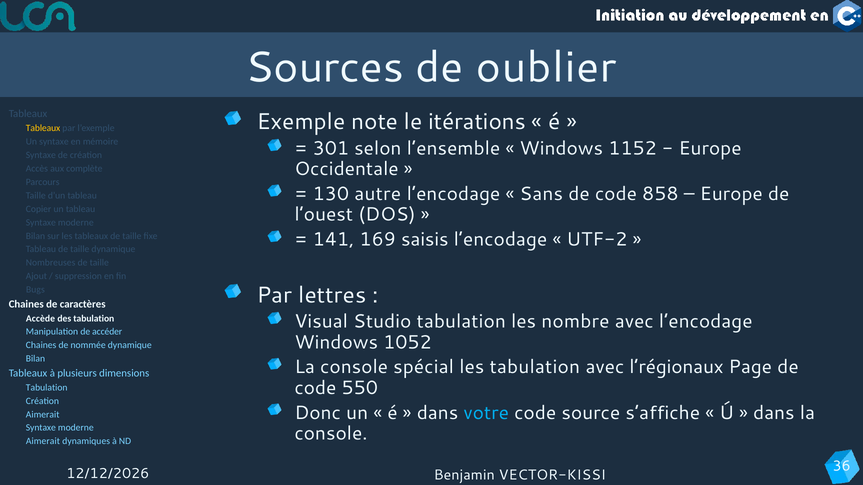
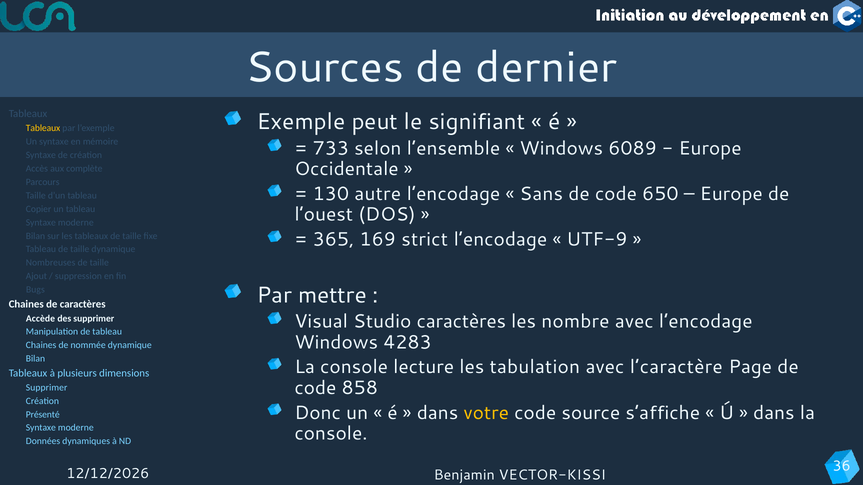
oublier: oublier -> dernier
note: note -> peut
itérations: itérations -> signifiant
301: 301 -> 733
1152: 1152 -> 6089
858: 858 -> 650
141: 141 -> 365
saisis: saisis -> strict
UTF-2: UTF-2 -> UTF-9
lettres: lettres -> mettre
Studio tabulation: tabulation -> caractères
des tabulation: tabulation -> supprimer
de accéder: accéder -> tableau
1052: 1052 -> 4283
spécial: spécial -> lecture
l’régionaux: l’régionaux -> l’caractère
550: 550 -> 858
Tabulation at (47, 388): Tabulation -> Supprimer
votre colour: light blue -> yellow
Aimerait at (43, 415): Aimerait -> Présenté
Aimerait at (43, 442): Aimerait -> Données
